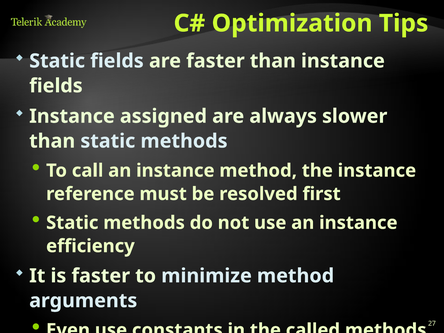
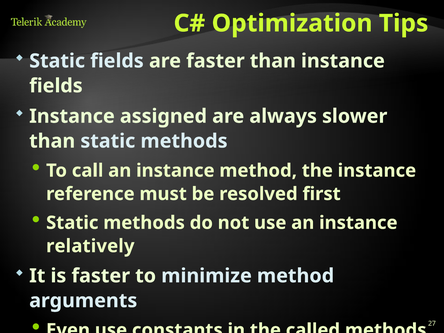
efficiency: efficiency -> relatively
